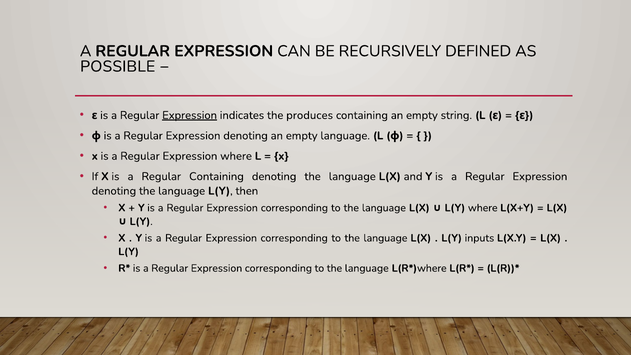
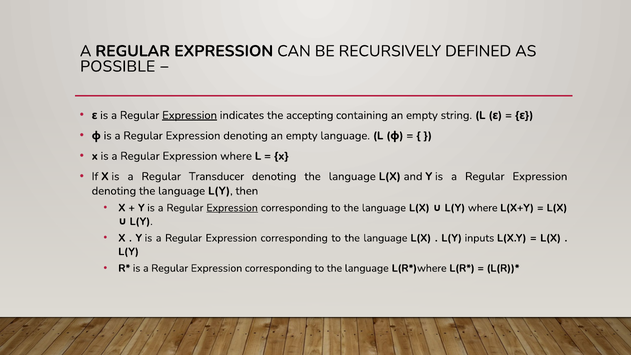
produces: produces -> accepting
Regular Containing: Containing -> Transducer
Expression at (232, 208) underline: none -> present
